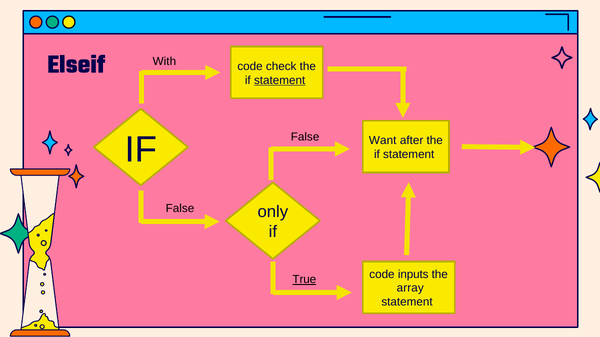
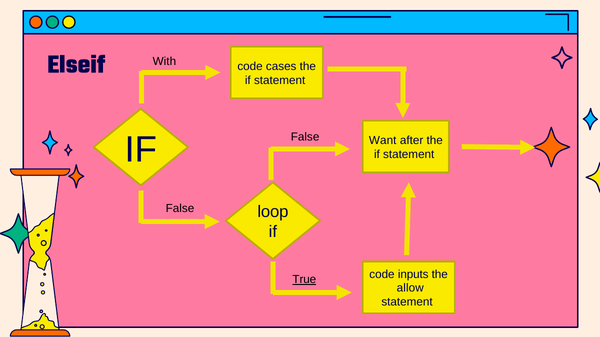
check: check -> cases
statement at (280, 80) underline: present -> none
only: only -> loop
array: array -> allow
